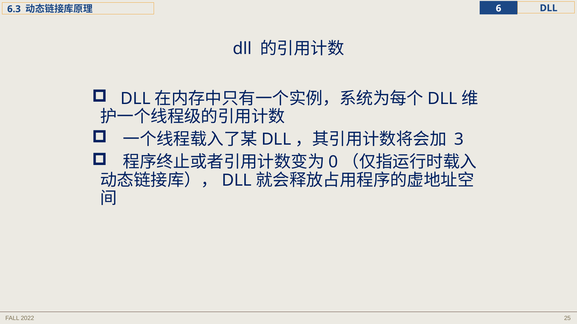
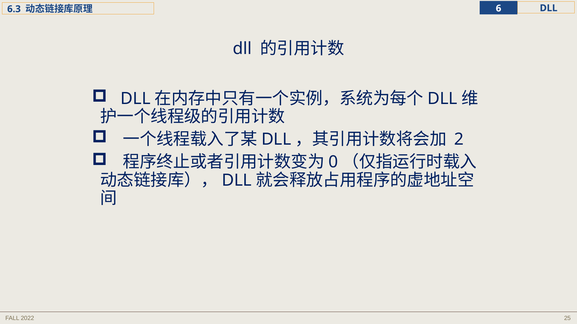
3: 3 -> 2
